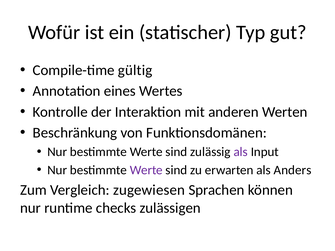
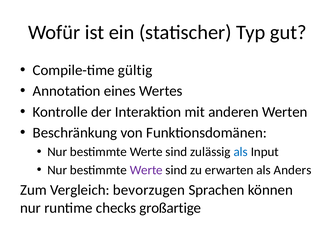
als at (241, 152) colour: purple -> blue
zugewiesen: zugewiesen -> bevorzugen
zulässigen: zulässigen -> großartige
